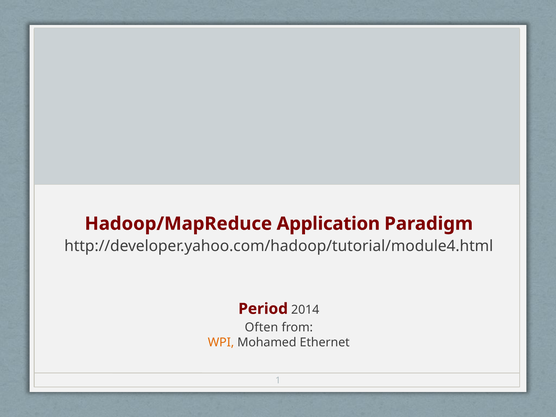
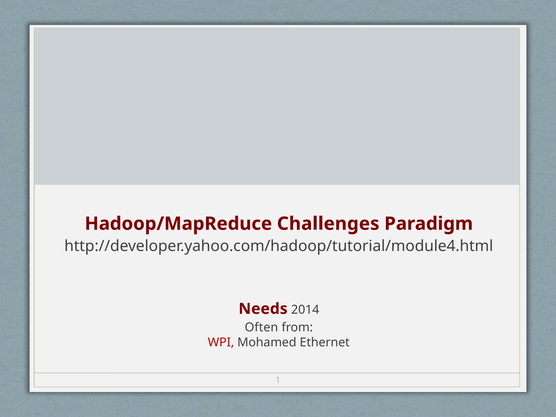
Application: Application -> Challenges
Period: Period -> Needs
WPI colour: orange -> red
